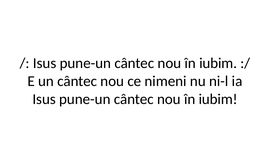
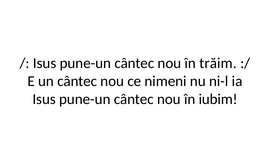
iubim at (218, 63): iubim -> trăim
